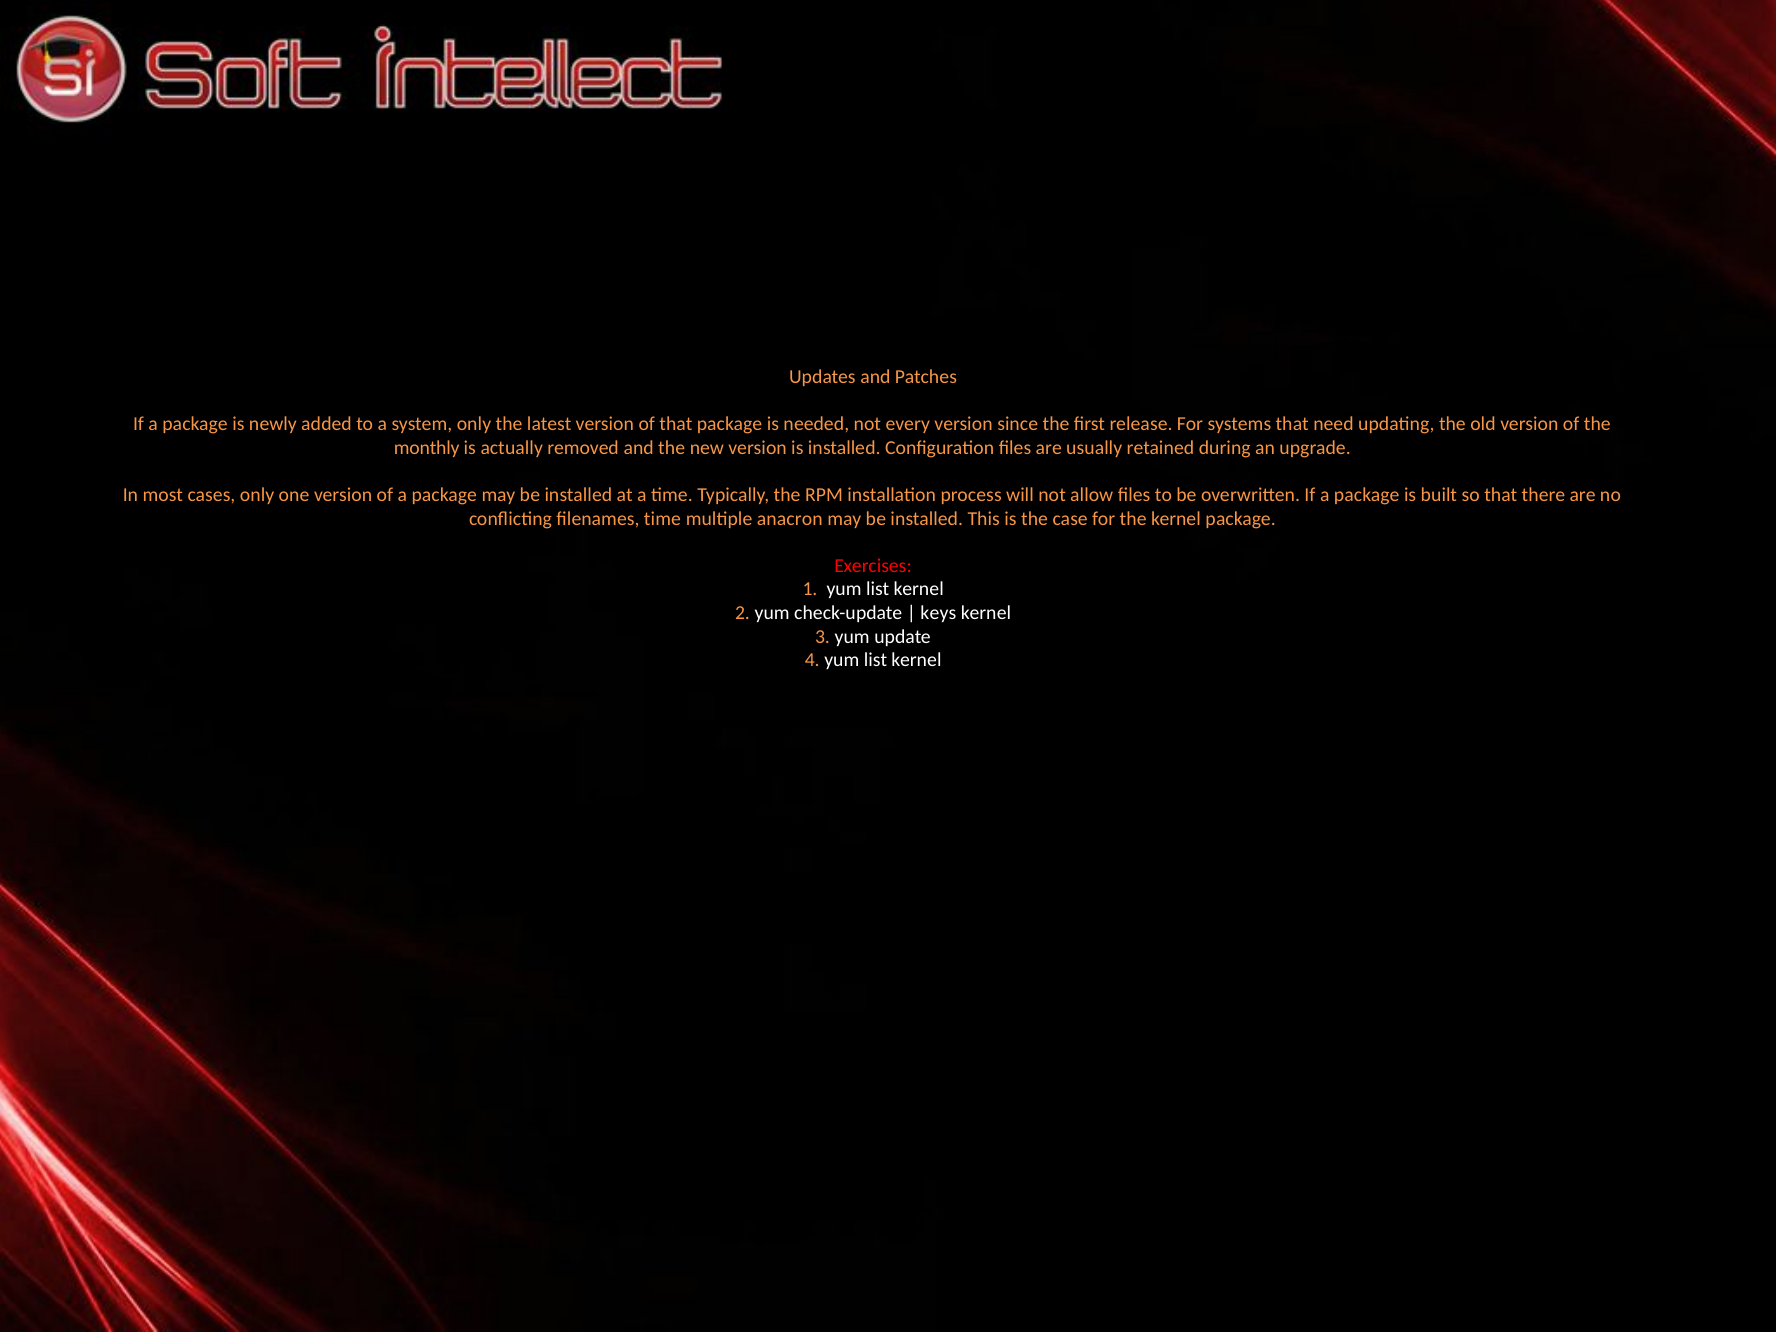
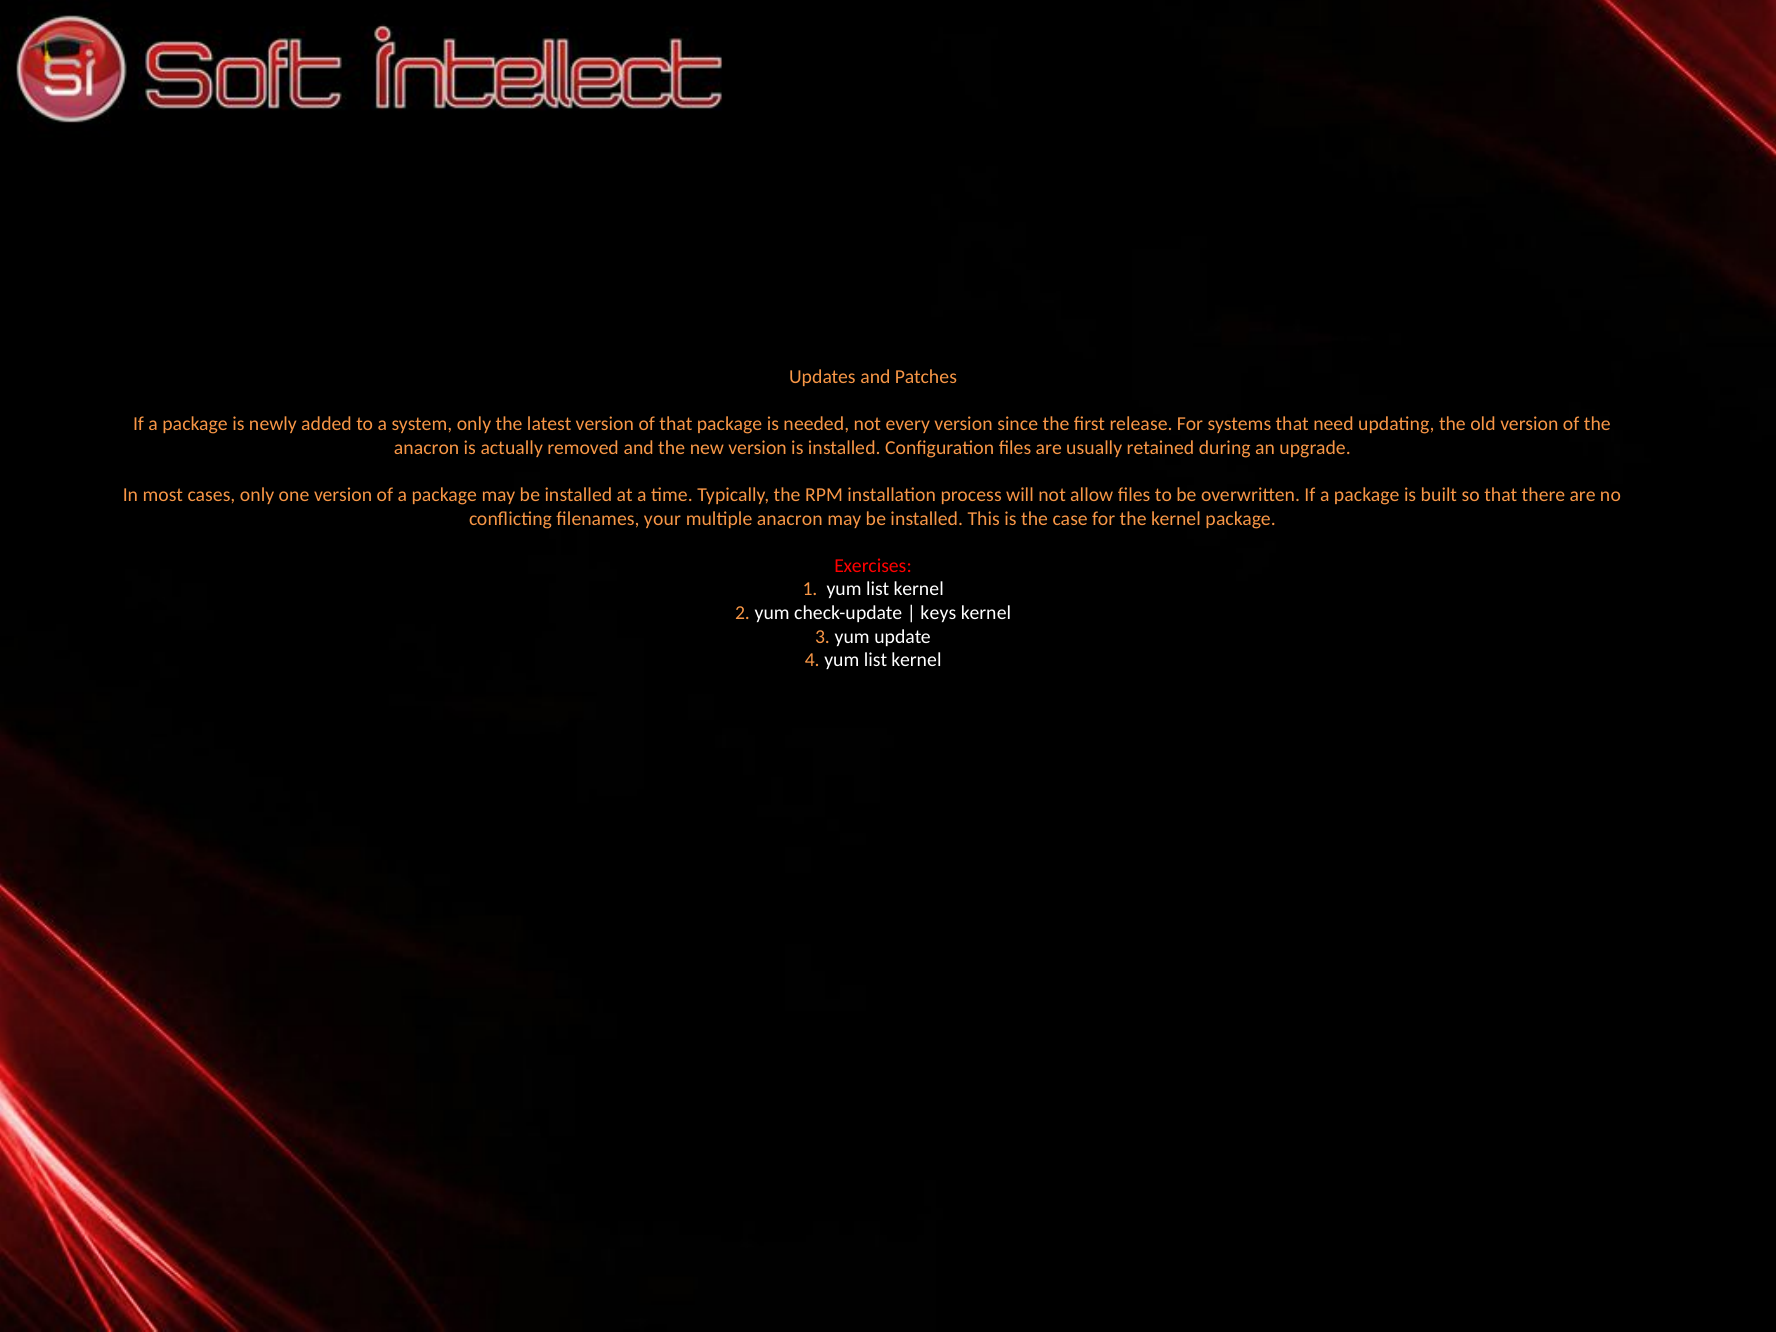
monthly at (427, 448): monthly -> anacron
filenames time: time -> your
